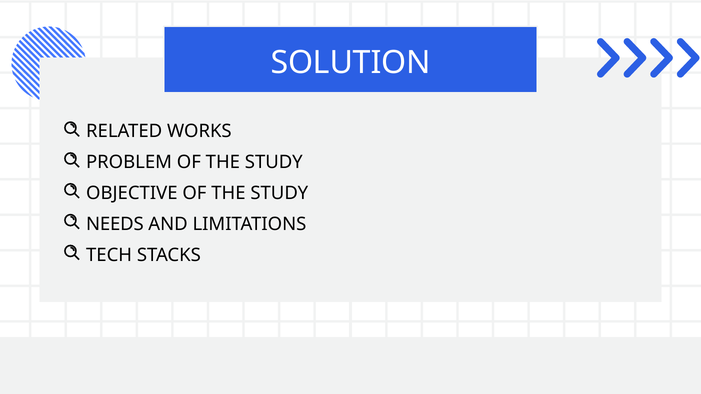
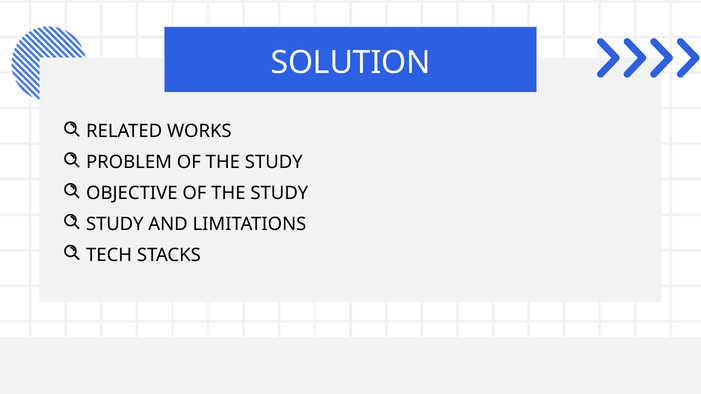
NEEDS at (115, 224): NEEDS -> STUDY
